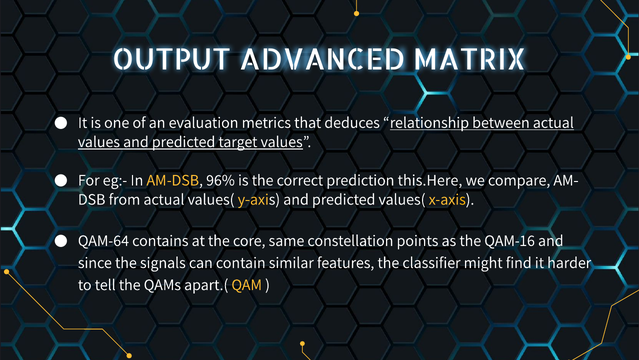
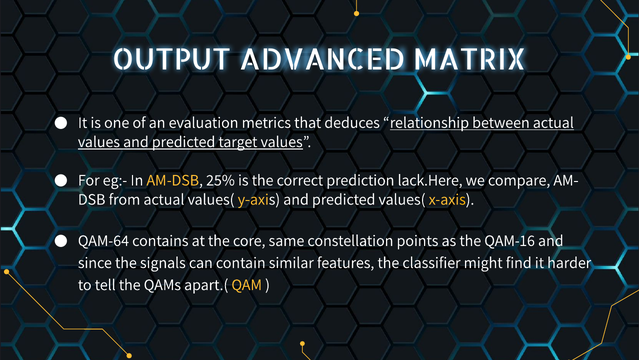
96%: 96% -> 25%
this.Here: this.Here -> lack.Here
